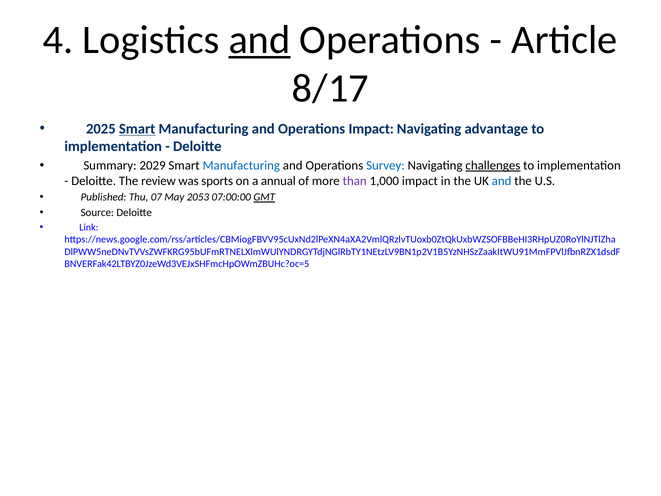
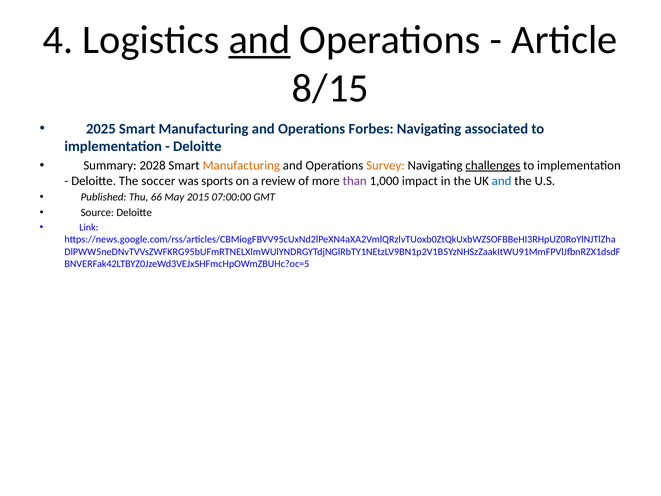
8/17: 8/17 -> 8/15
Smart at (137, 129) underline: present -> none
Operations Impact: Impact -> Forbes
advantage: advantage -> associated
2029: 2029 -> 2028
Manufacturing at (241, 165) colour: blue -> orange
Survey colour: blue -> orange
review: review -> soccer
annual: annual -> review
07: 07 -> 66
2053: 2053 -> 2015
GMT underline: present -> none
